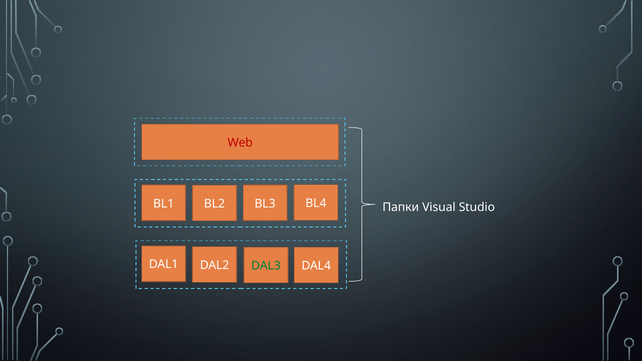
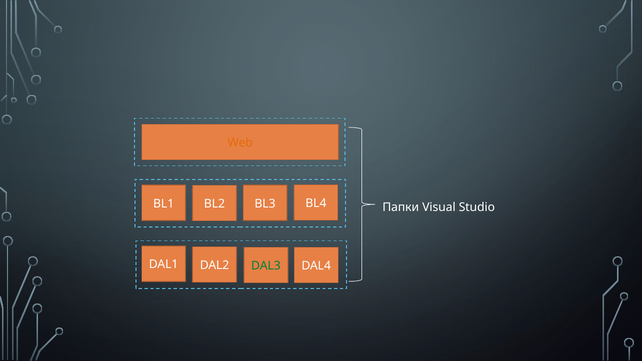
Web colour: red -> orange
